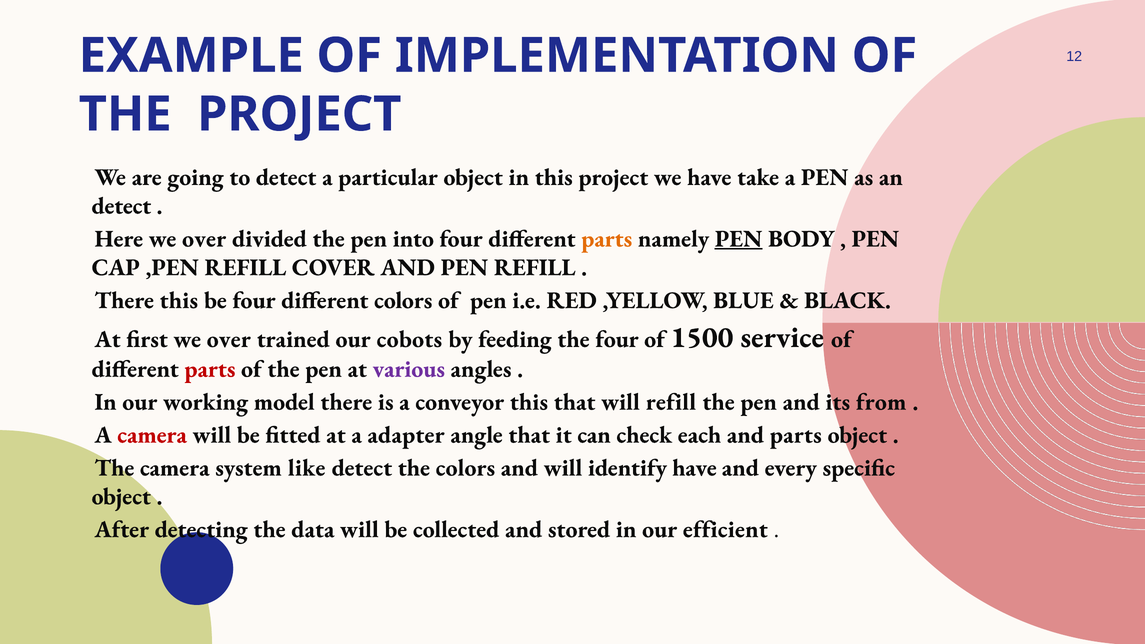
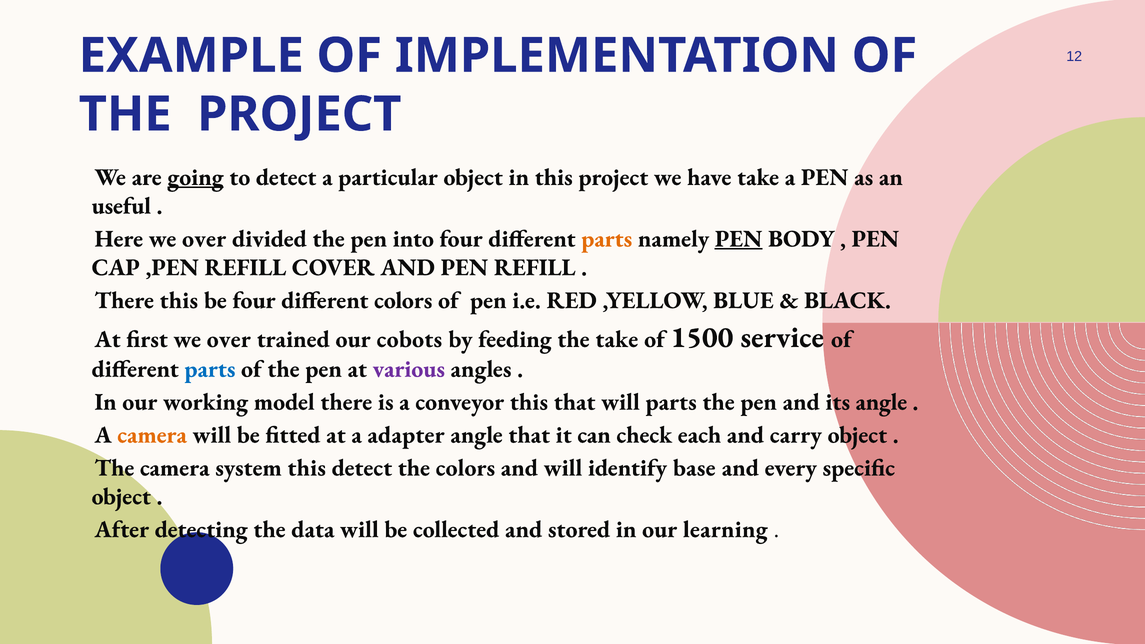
going underline: none -> present
detect at (121, 206): detect -> useful
the four: four -> take
parts at (210, 369) colour: red -> blue
will refill: refill -> parts
its from: from -> angle
camera at (152, 435) colour: red -> orange
and parts: parts -> carry
system like: like -> this
identify have: have -> base
efficient: efficient -> learning
